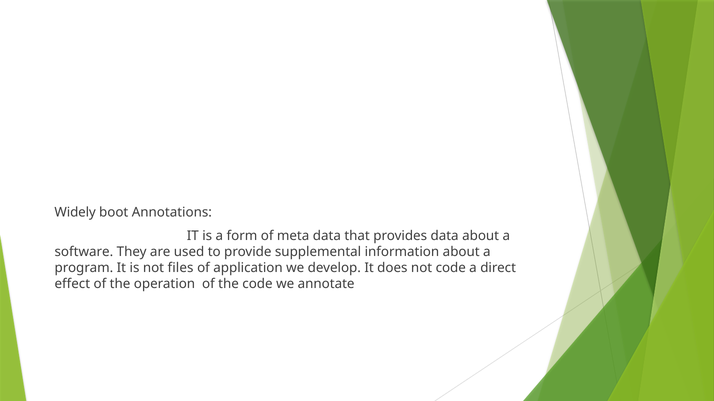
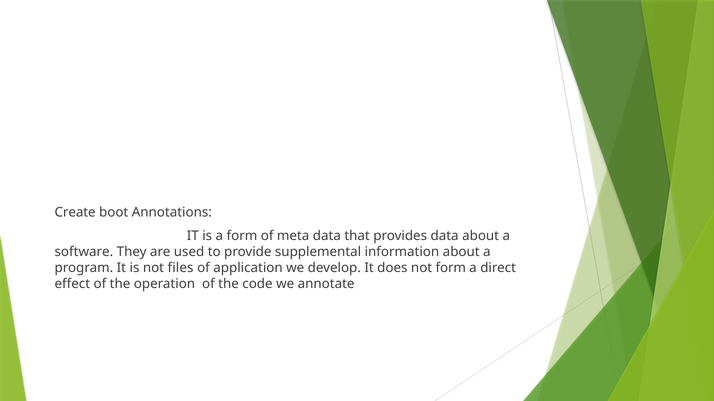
Widely: Widely -> Create
not code: code -> form
